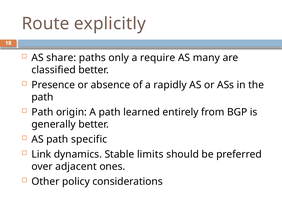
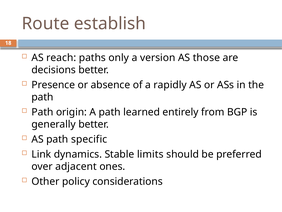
explicitly: explicitly -> establish
share: share -> reach
require: require -> version
many: many -> those
classified: classified -> decisions
